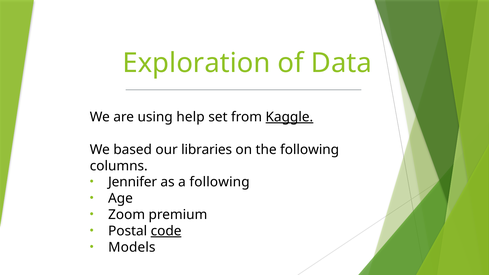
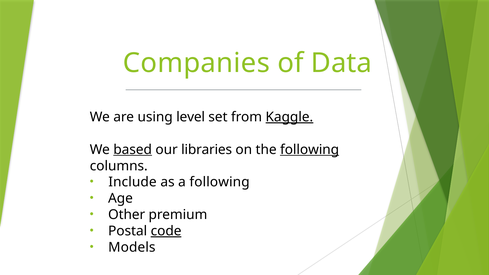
Exploration: Exploration -> Companies
help: help -> level
based underline: none -> present
following at (310, 150) underline: none -> present
Jennifer: Jennifer -> Include
Zoom: Zoom -> Other
